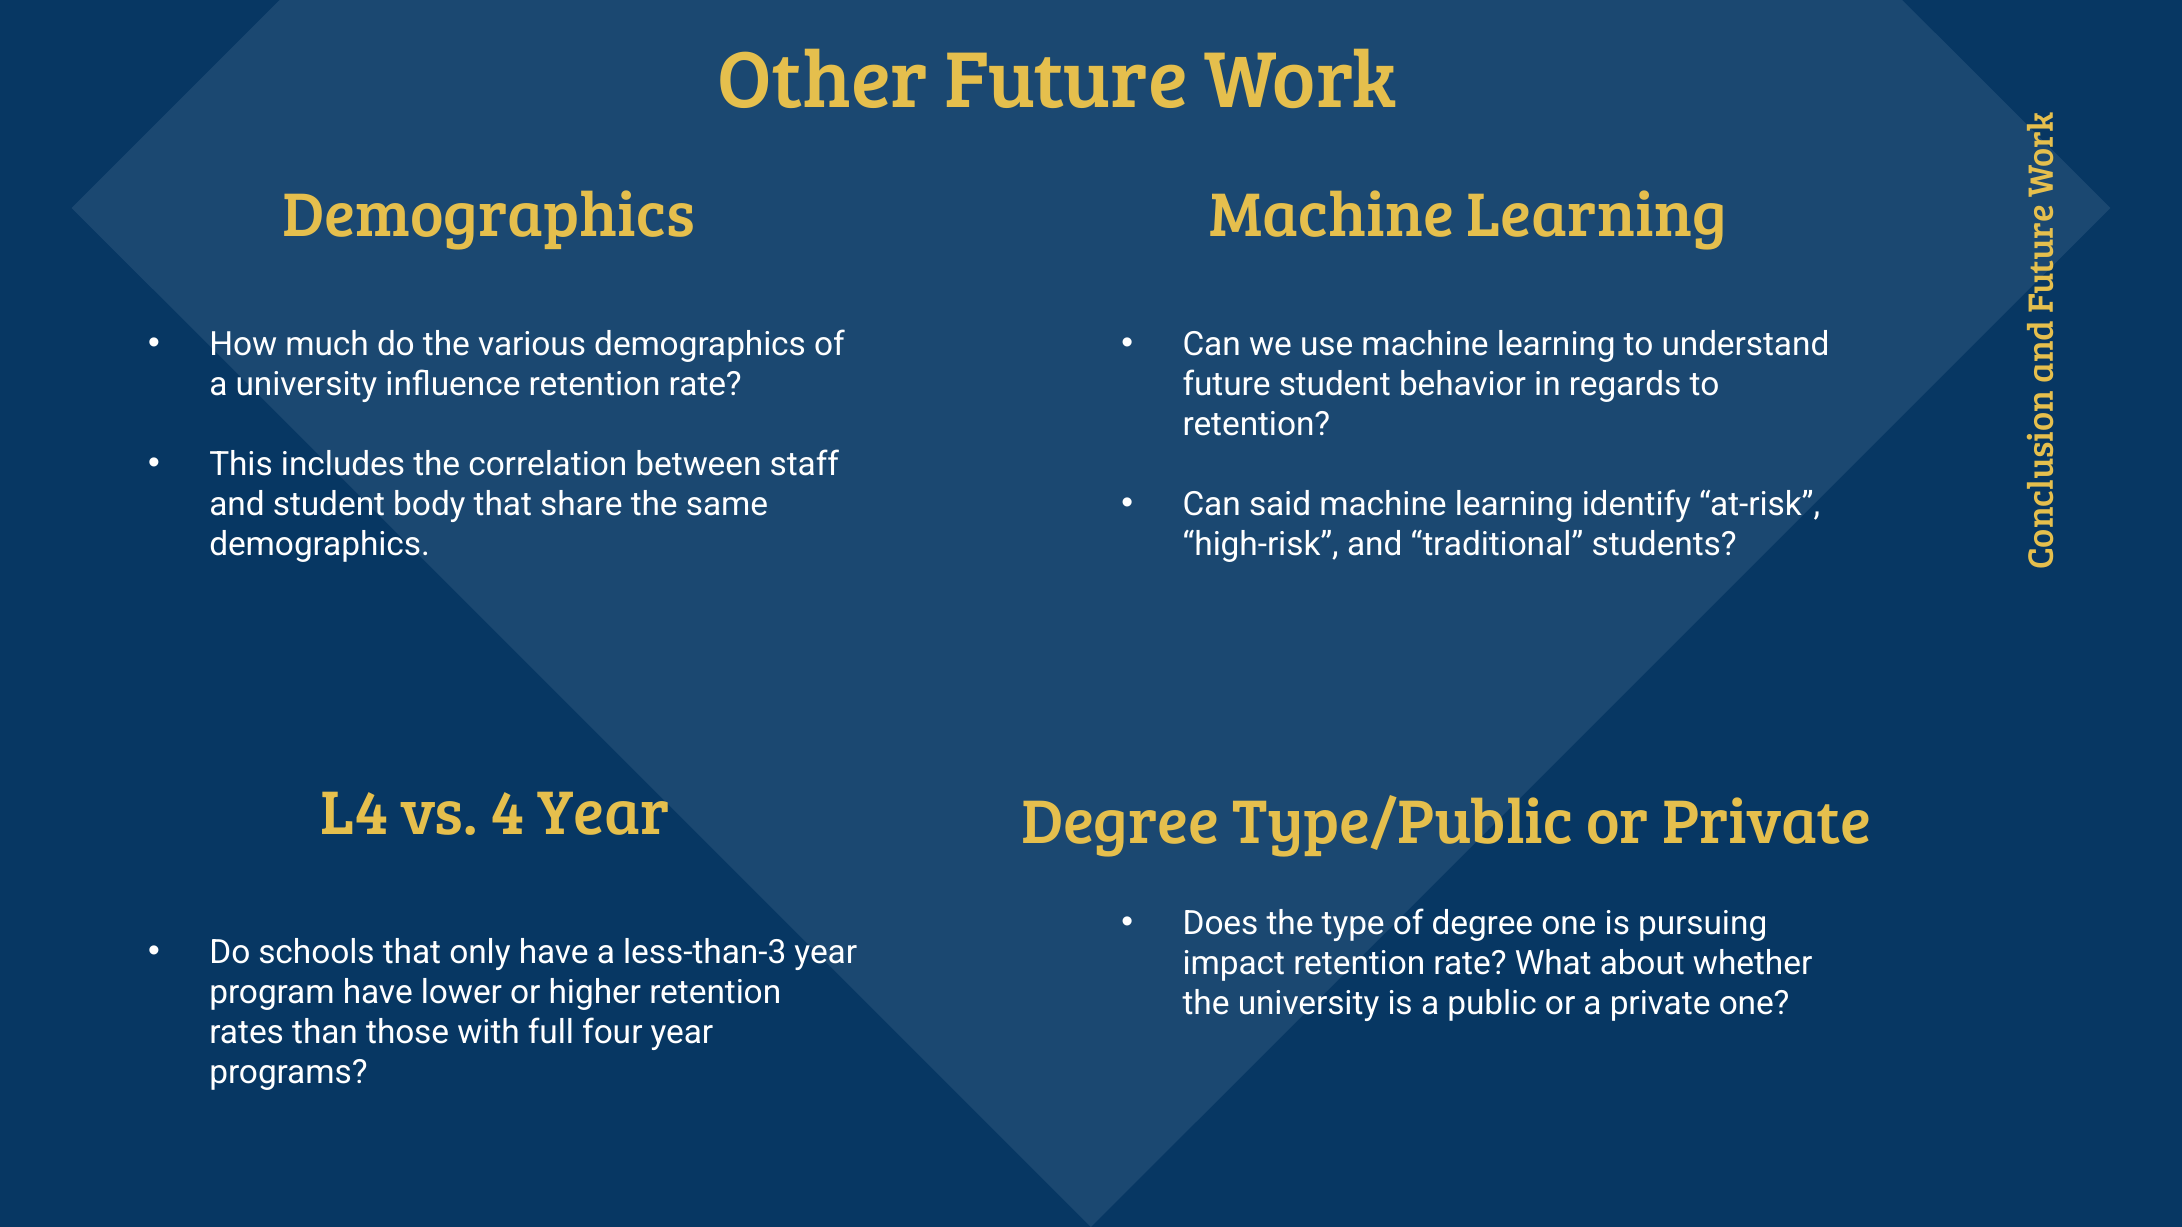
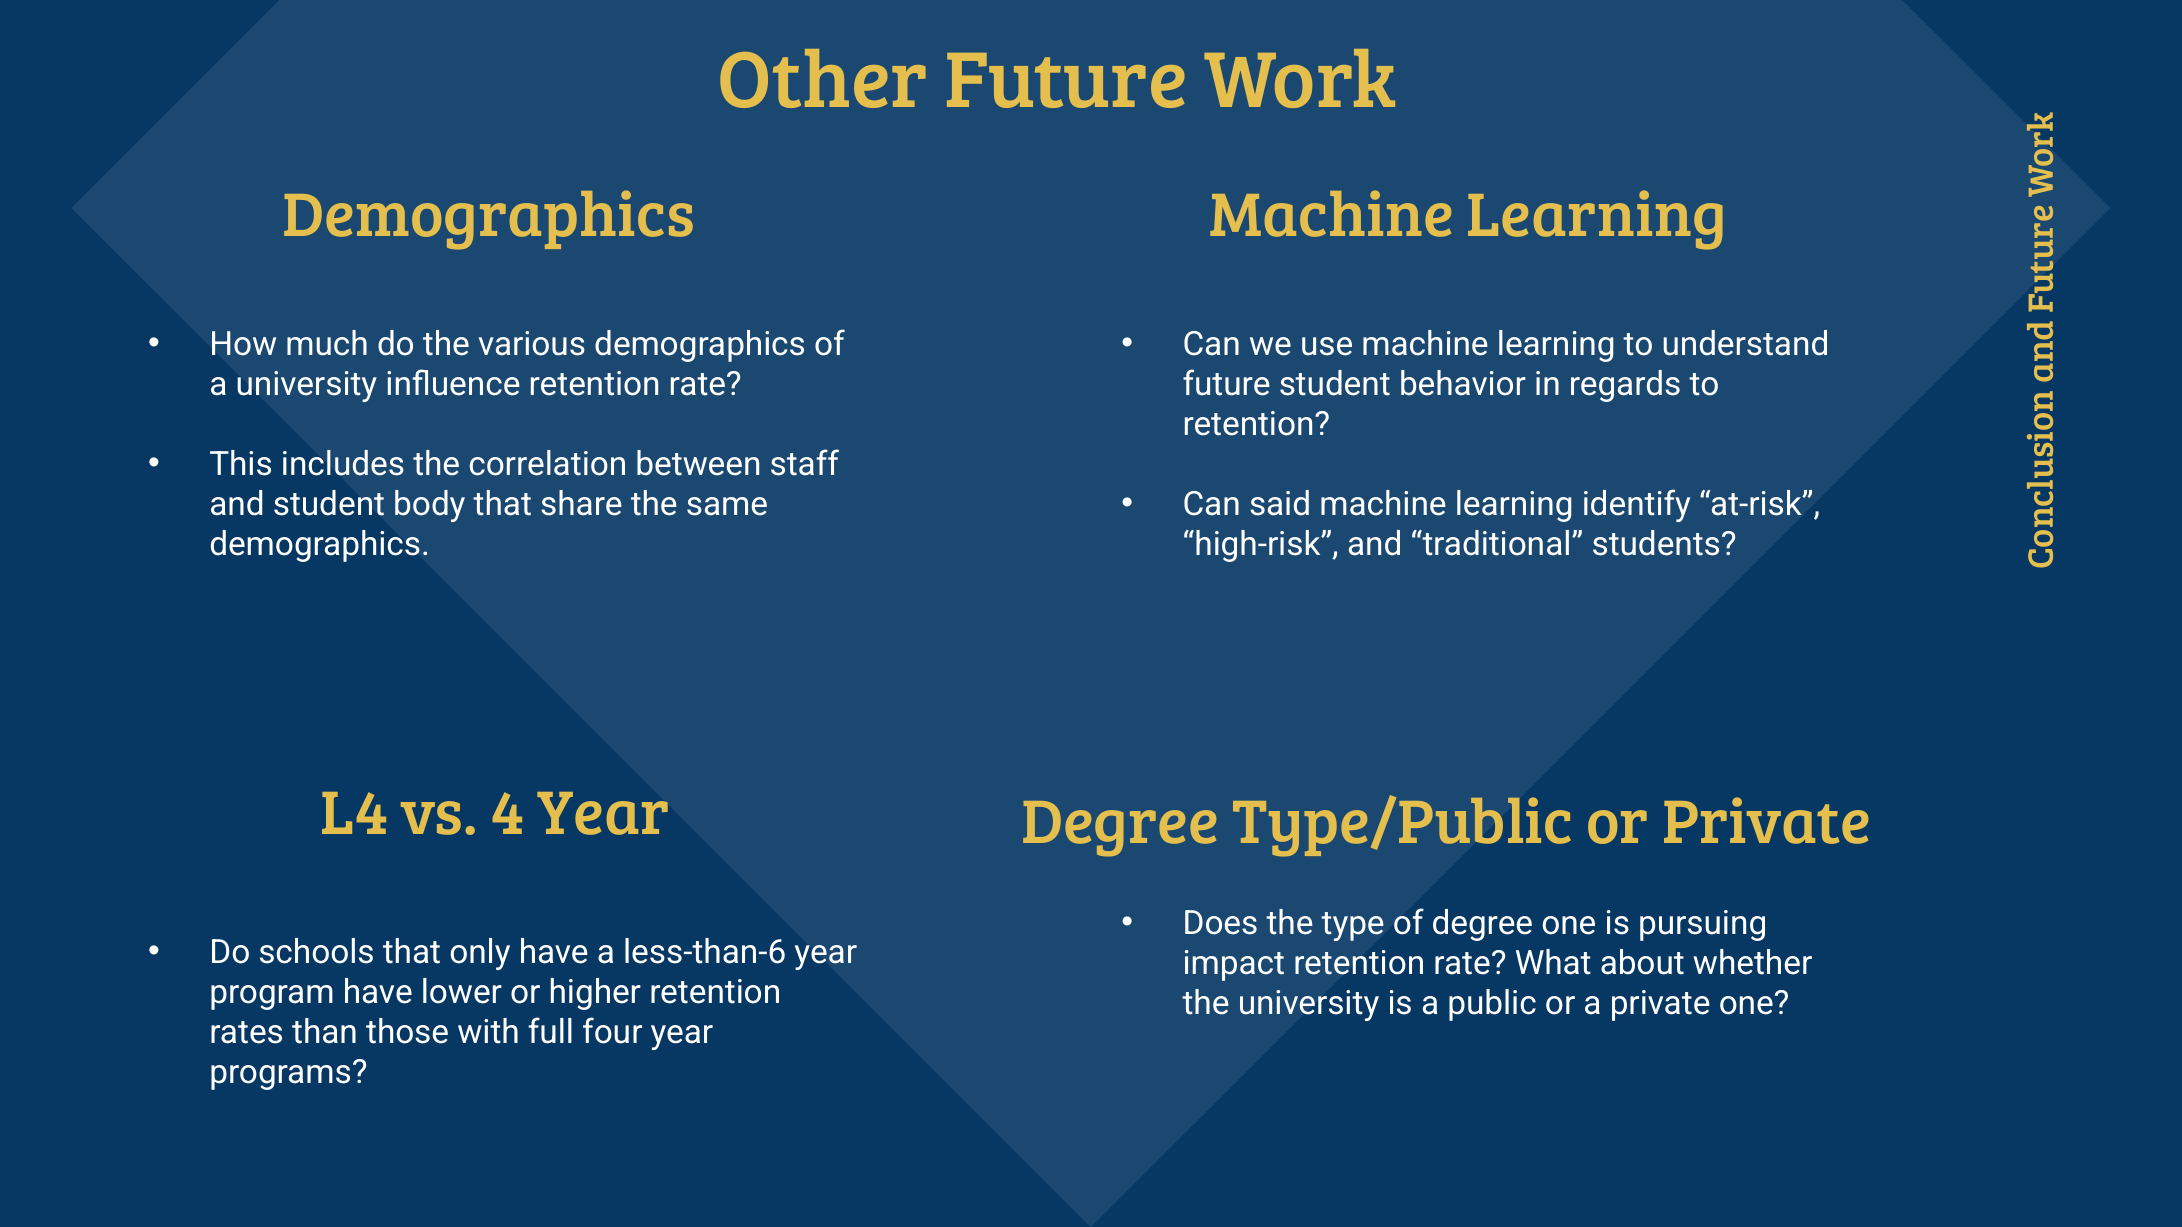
less-than-3: less-than-3 -> less-than-6
